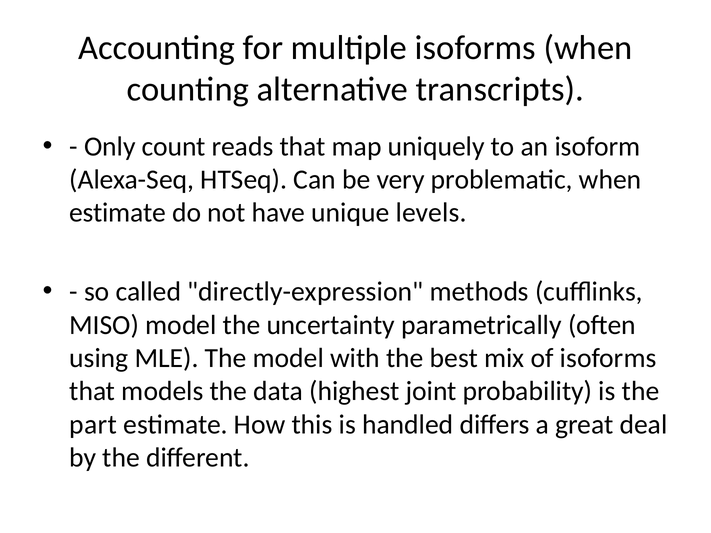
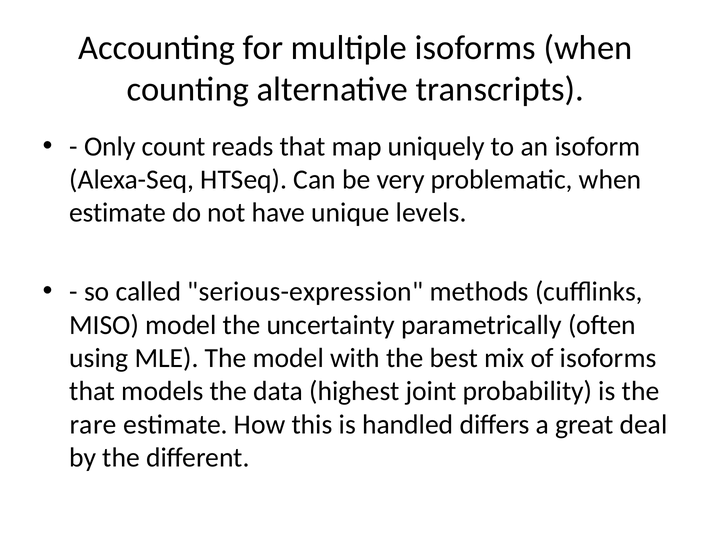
directly-expression: directly-expression -> serious-expression
part: part -> rare
